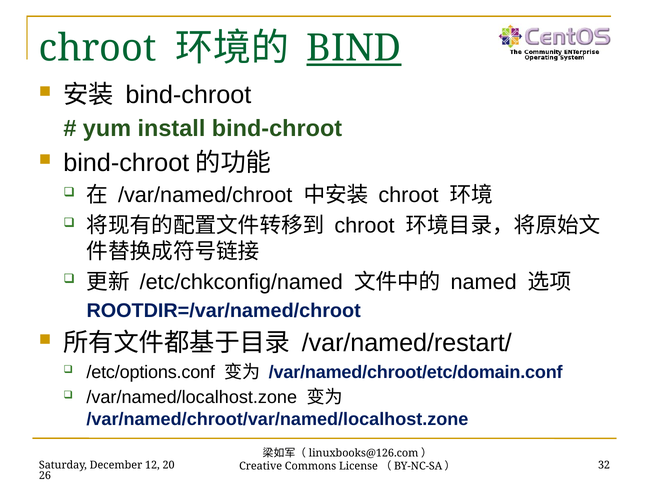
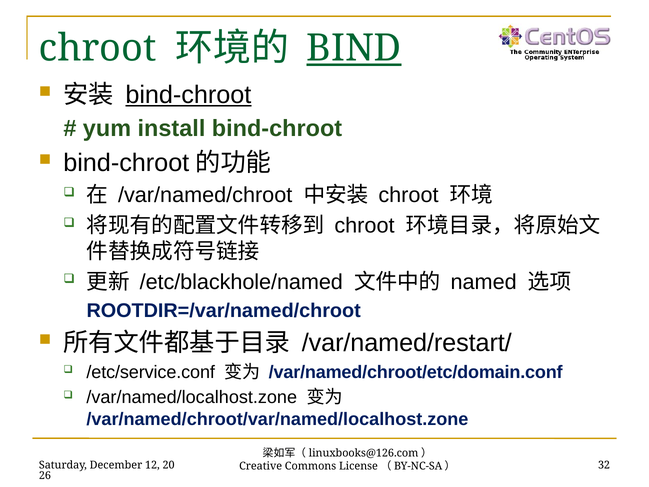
bind-chroot at (188, 95) underline: none -> present
/etc/chkconfig/named: /etc/chkconfig/named -> /etc/blackhole/named
/etc/options.conf: /etc/options.conf -> /etc/service.conf
